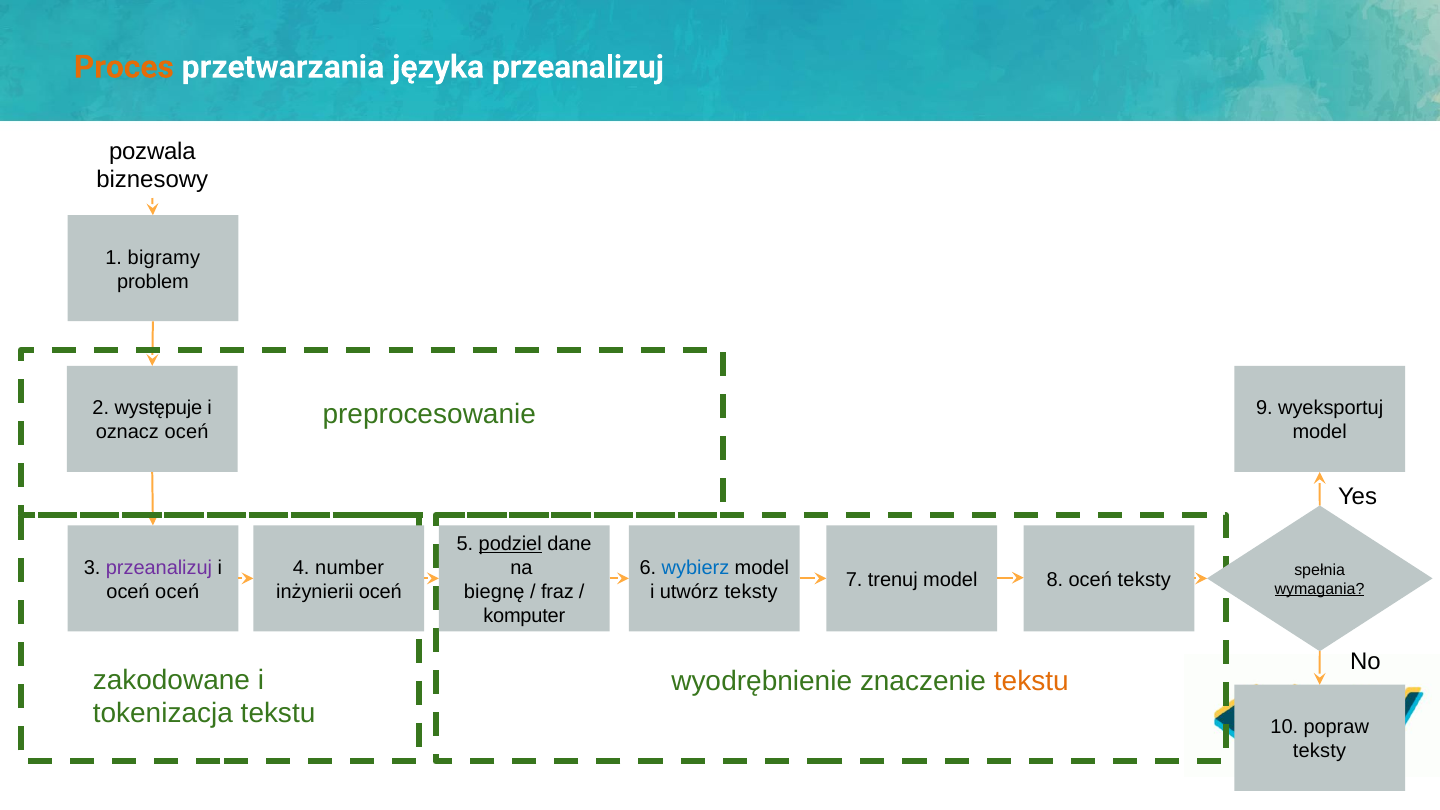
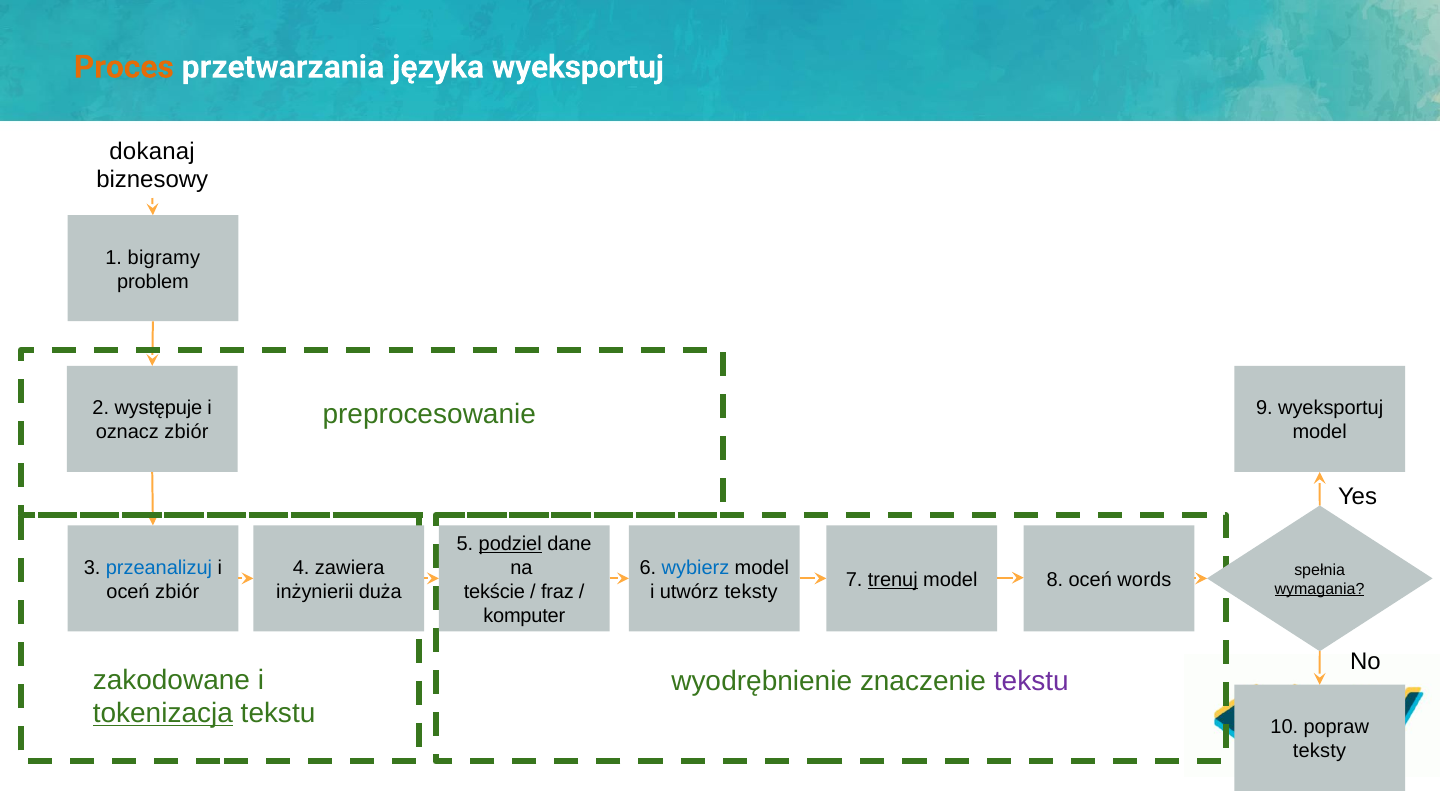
języka przeanalizuj: przeanalizuj -> wyeksportuj
pozwala: pozwala -> dokanaj
oznacz oceń: oceń -> zbiór
przeanalizuj at (159, 568) colour: purple -> blue
number: number -> zawiera
trenuj underline: none -> present
oceń teksty: teksty -> words
oceń oceń: oceń -> zbiór
inżynierii oceń: oceń -> duża
biegnę: biegnę -> tekście
tekstu at (1031, 682) colour: orange -> purple
tokenizacja underline: none -> present
